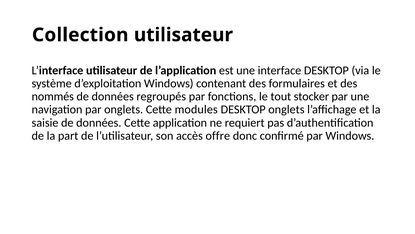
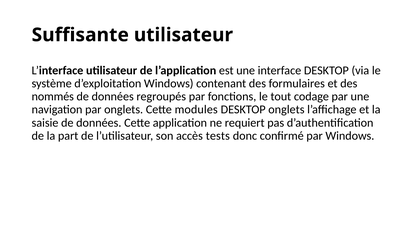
Collection: Collection -> Suffisante
stocker: stocker -> codage
offre: offre -> tests
